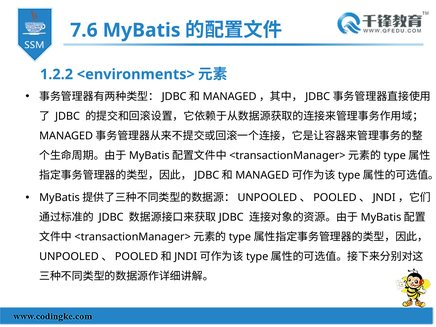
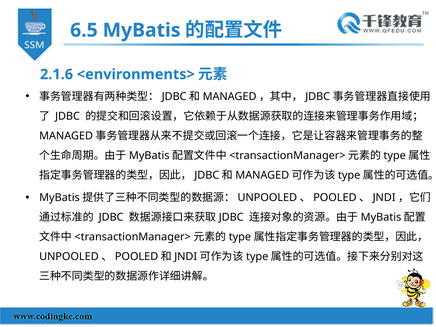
7.6: 7.6 -> 6.5
1.2.2: 1.2.2 -> 2.1.6
